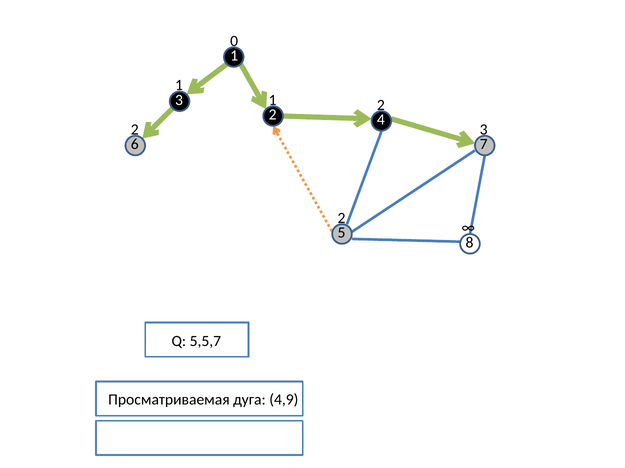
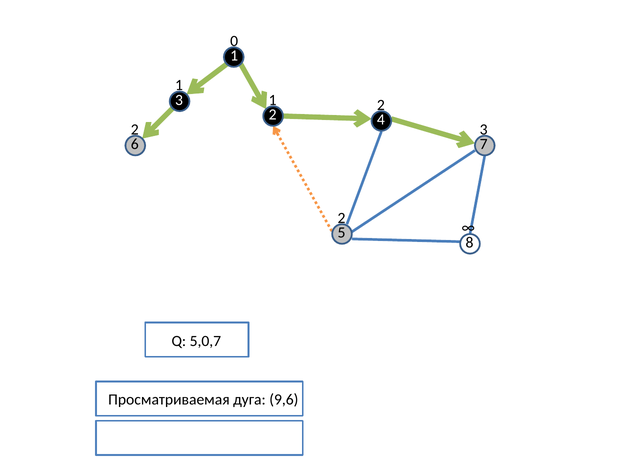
5,5,7: 5,5,7 -> 5,0,7
4,9: 4,9 -> 9,6
